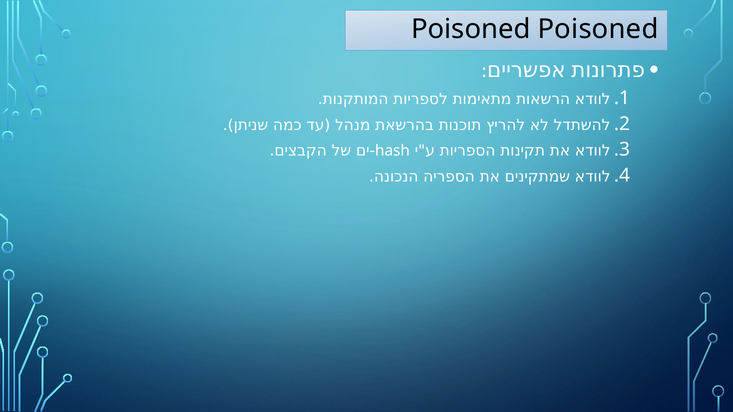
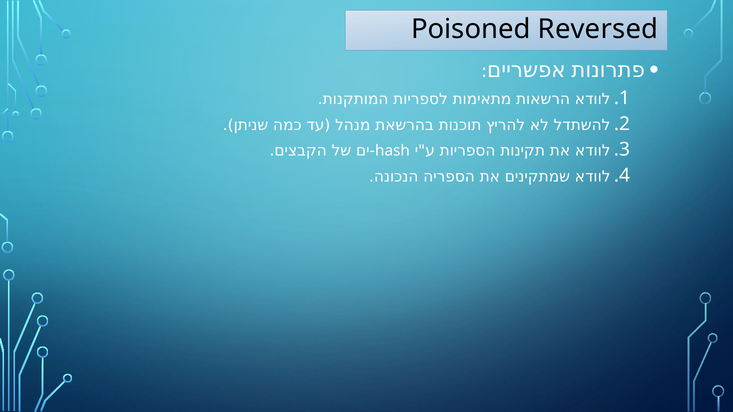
Poisoned Poisoned: Poisoned -> Reversed
